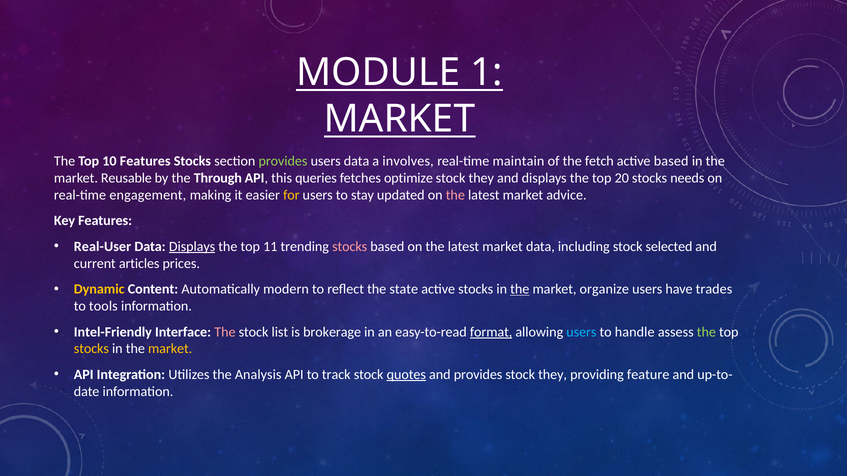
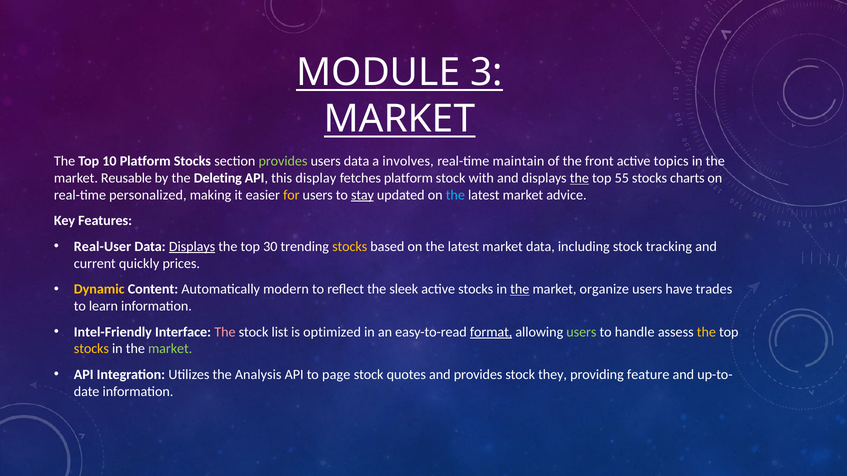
1: 1 -> 3
10 Features: Features -> Platform
fetch: fetch -> front
active based: based -> topics
Through: Through -> Deleting
queries: queries -> display
fetches optimize: optimize -> platform
they at (481, 178): they -> with
the at (579, 178) underline: none -> present
20: 20 -> 55
needs: needs -> charts
engagement: engagement -> personalized
stay underline: none -> present
the at (455, 195) colour: pink -> light blue
11: 11 -> 30
stocks at (350, 247) colour: pink -> yellow
selected: selected -> tracking
articles: articles -> quickly
state: state -> sleek
tools: tools -> learn
brokerage: brokerage -> optimized
users at (581, 332) colour: light blue -> light green
the at (706, 332) colour: light green -> yellow
market at (170, 349) colour: yellow -> light green
track: track -> page
quotes underline: present -> none
